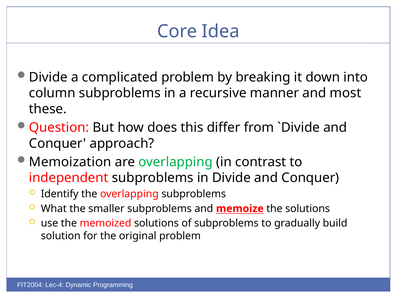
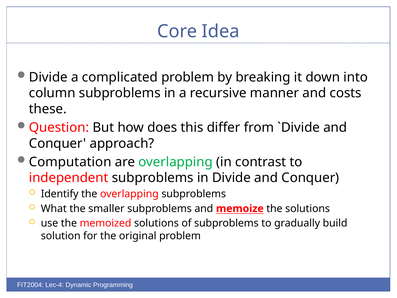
most: most -> costs
Memoization: Memoization -> Computation
